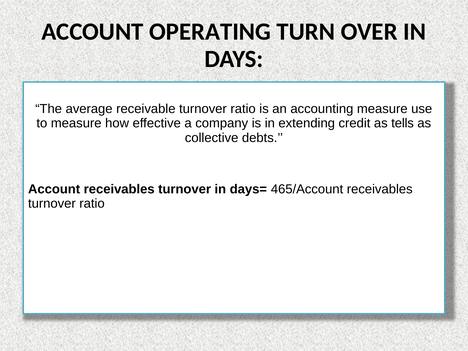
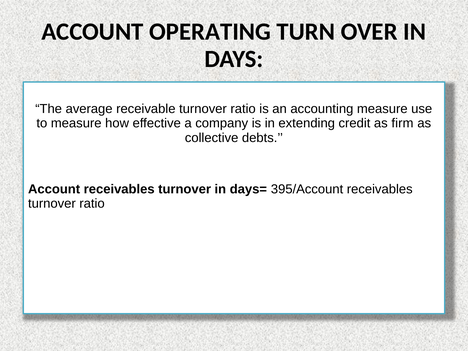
tells: tells -> firm
465/Account: 465/Account -> 395/Account
